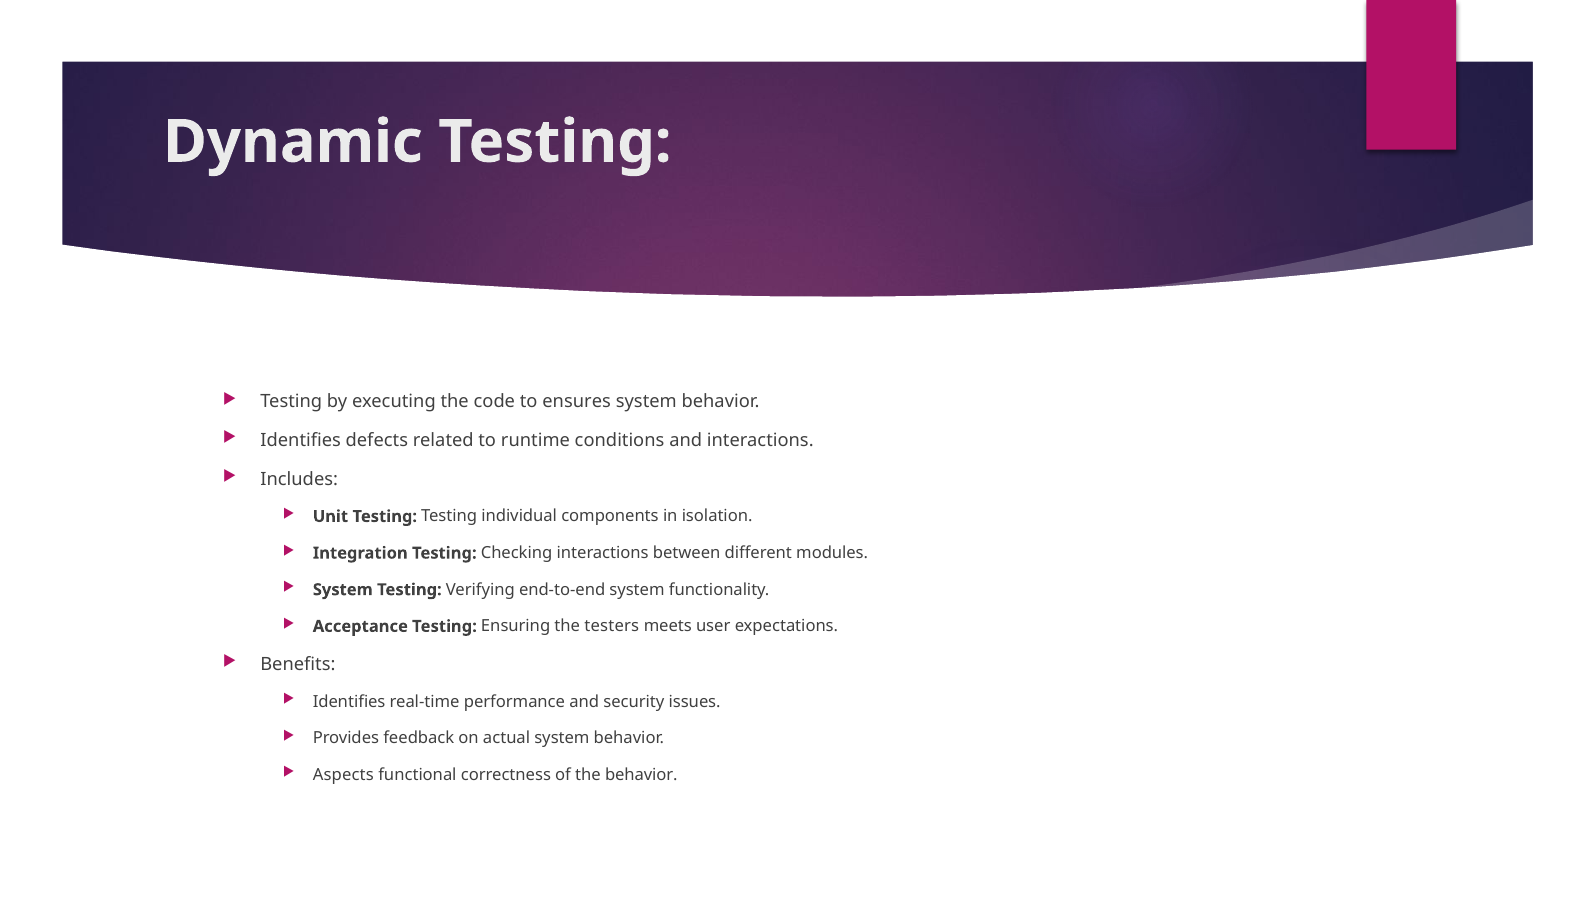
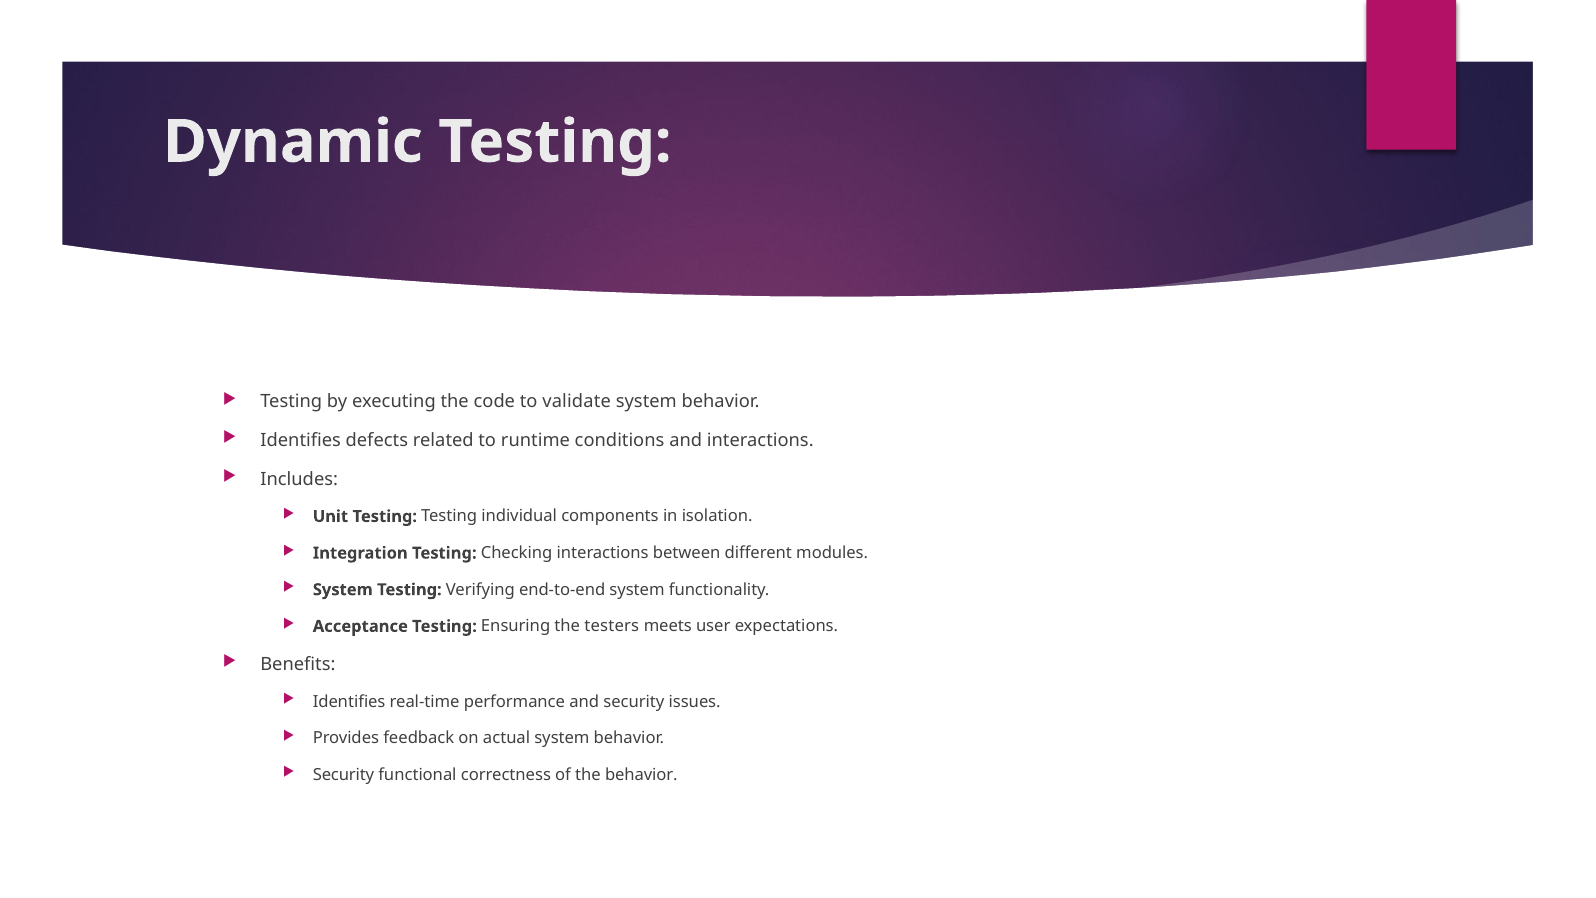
ensures: ensures -> validate
Aspects at (343, 775): Aspects -> Security
